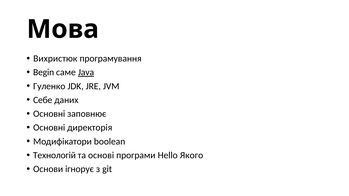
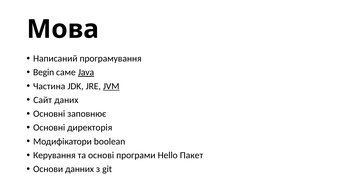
Вихристюк: Вихристюк -> Написаний
Гуленко: Гуленко -> Частина
JVM underline: none -> present
Себе: Себе -> Сайт
Технологій: Технологій -> Керування
Якого: Якого -> Пакет
ігнорує: ігнорує -> данних
